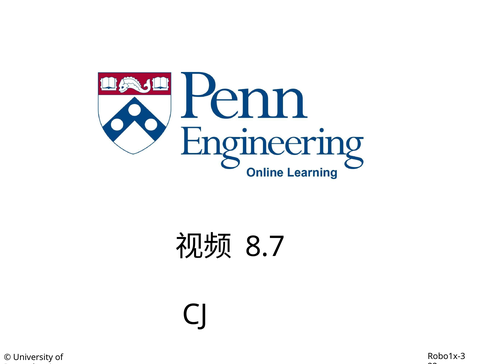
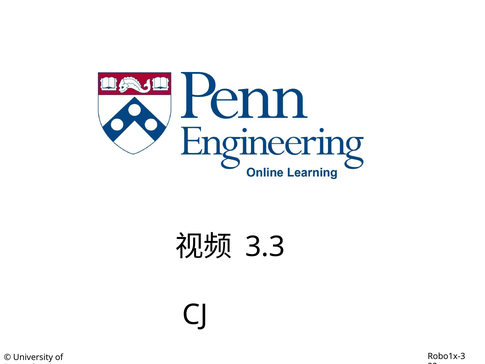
8.7: 8.7 -> 3.3
